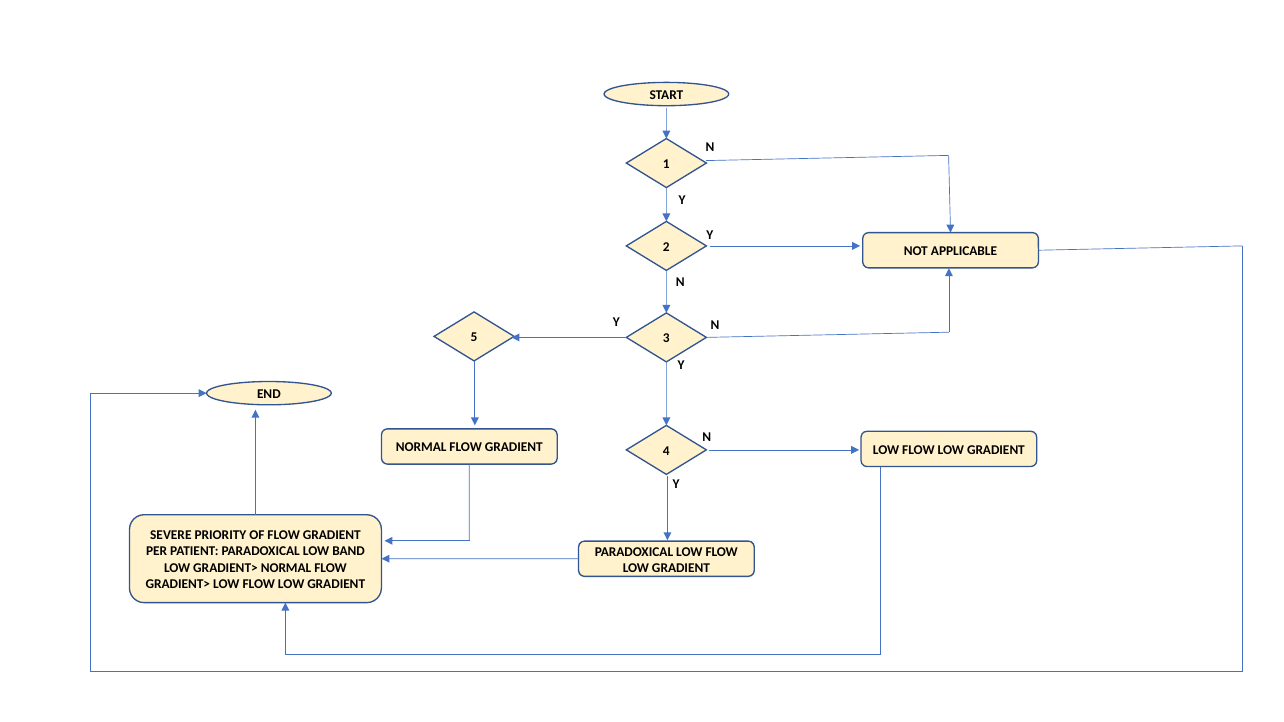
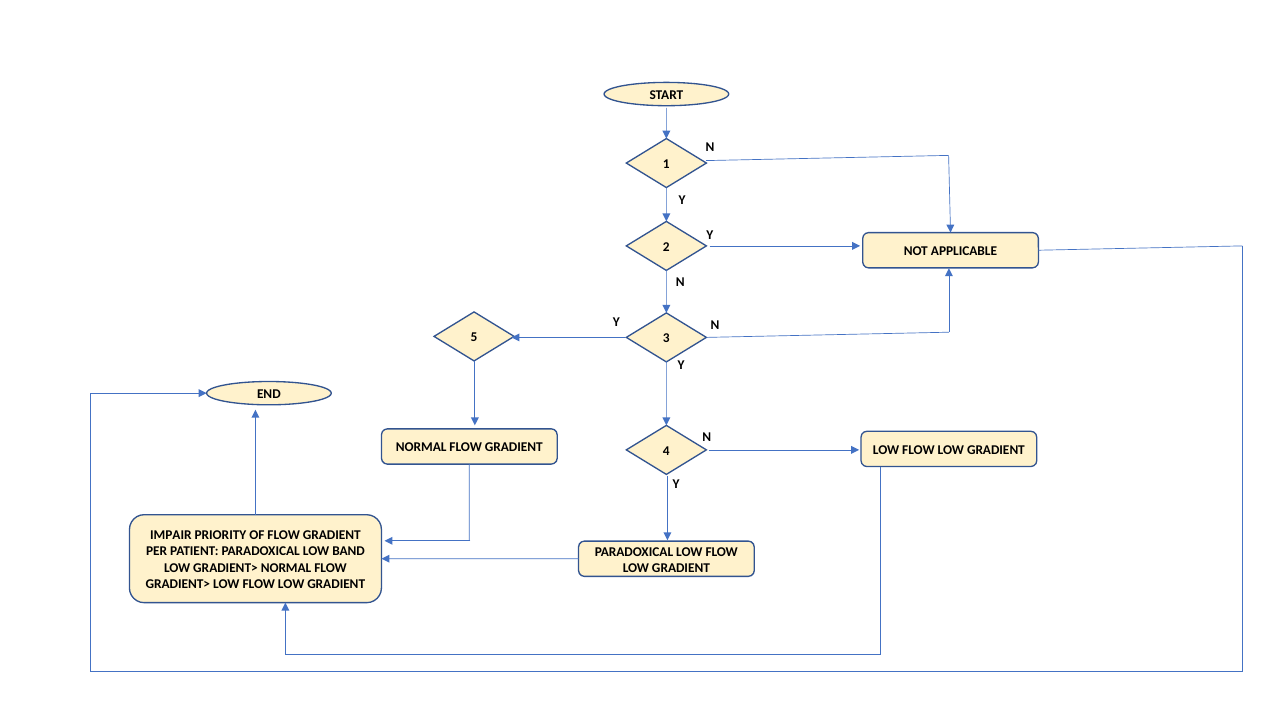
SEVERE: SEVERE -> IMPAIR
